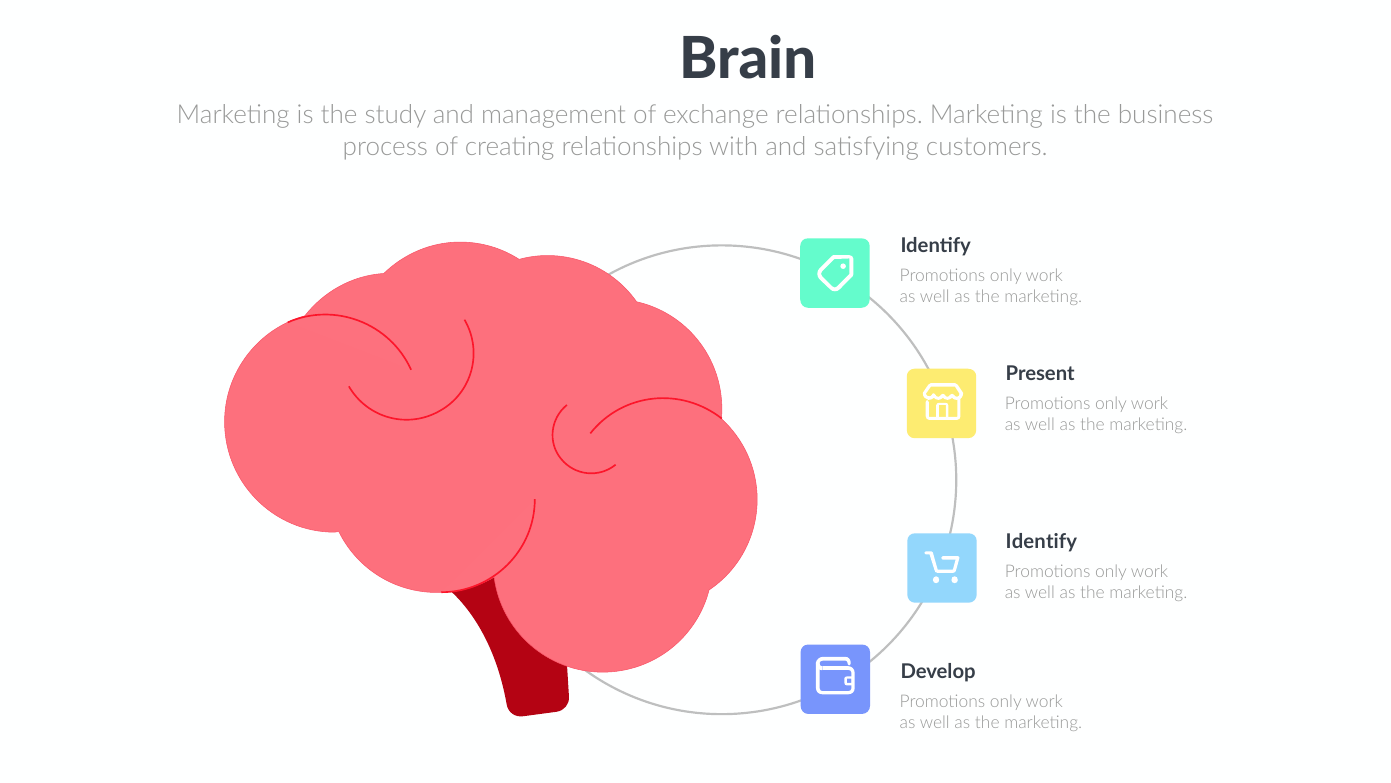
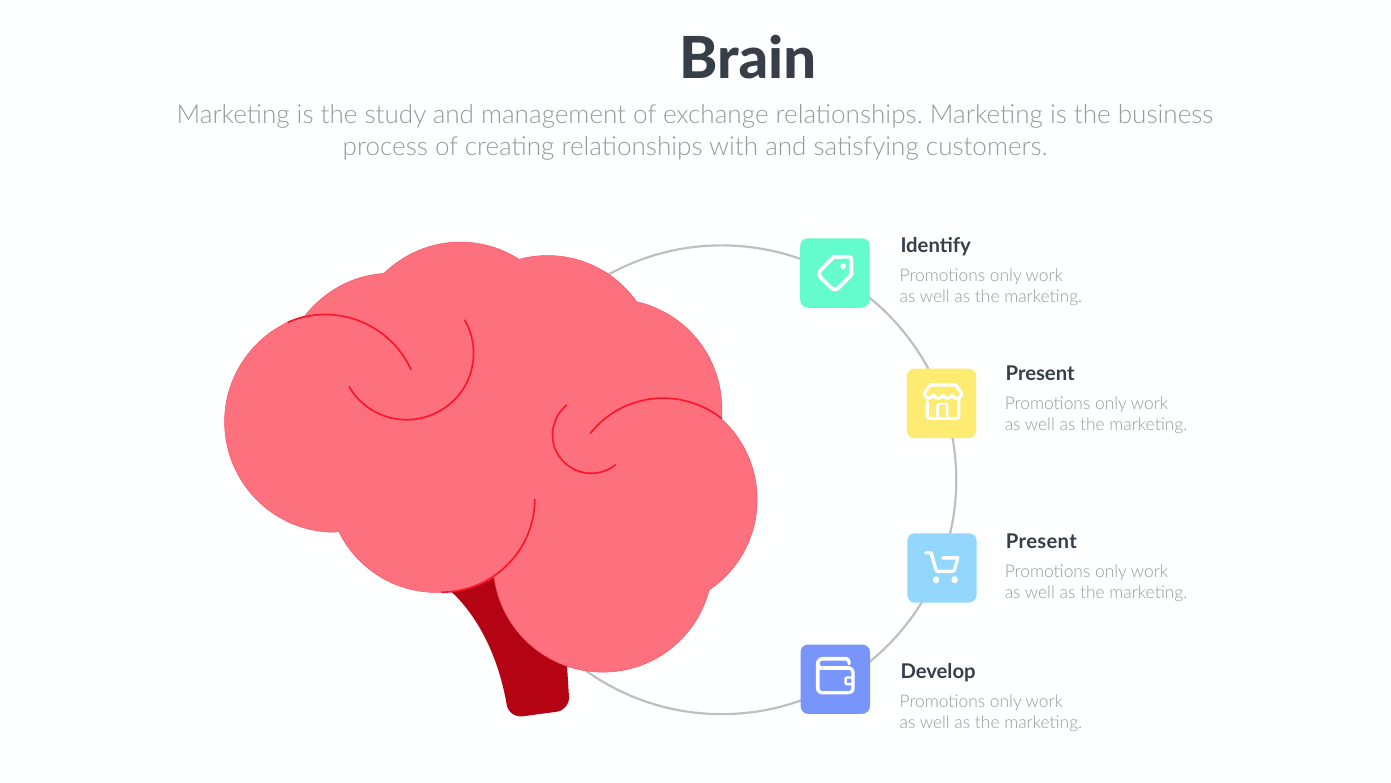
Identify at (1041, 541): Identify -> Present
